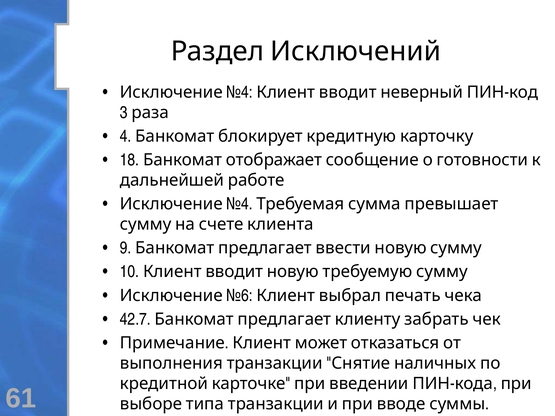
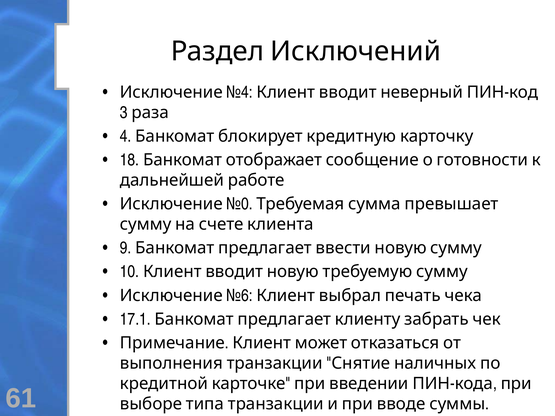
№4 at (240, 204): №4 -> №0
42.7: 42.7 -> 17.1
